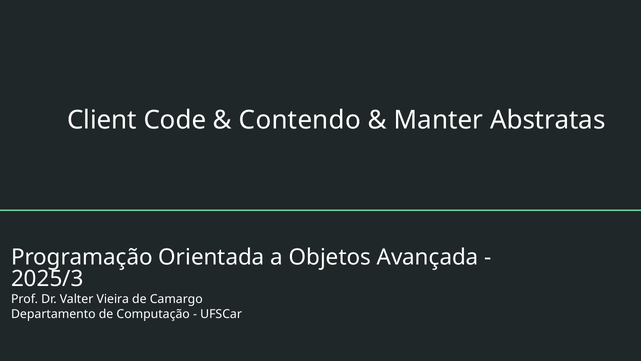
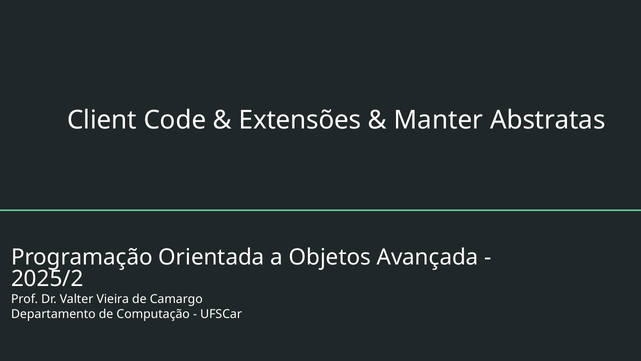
Contendo: Contendo -> Extensões
2025/3: 2025/3 -> 2025/2
